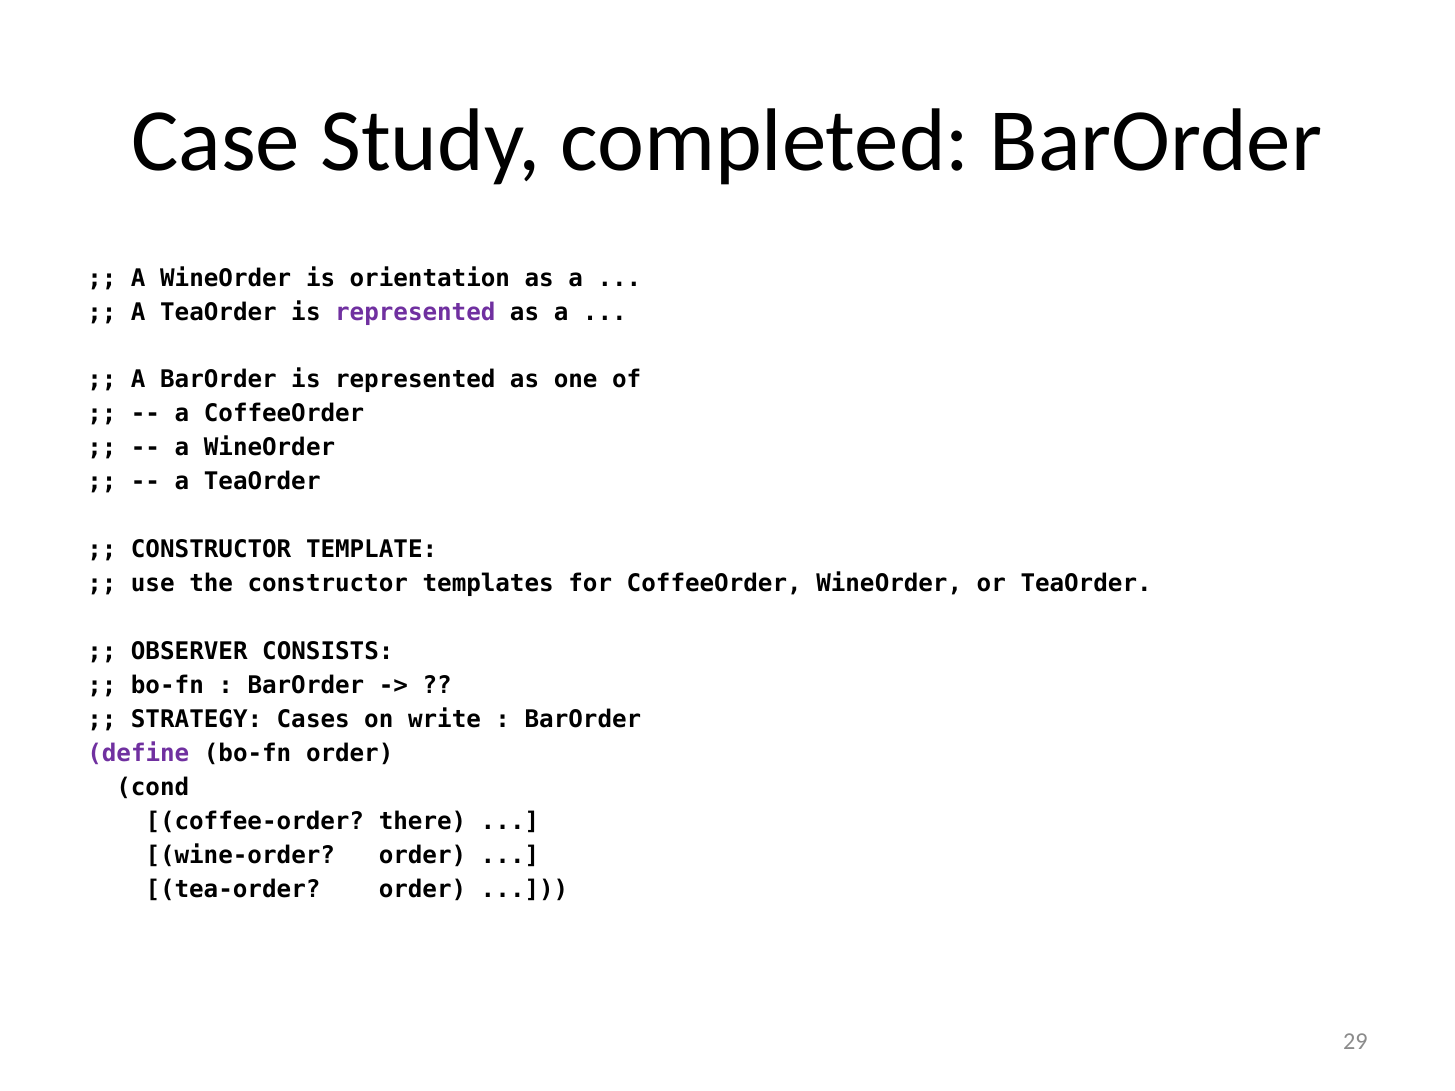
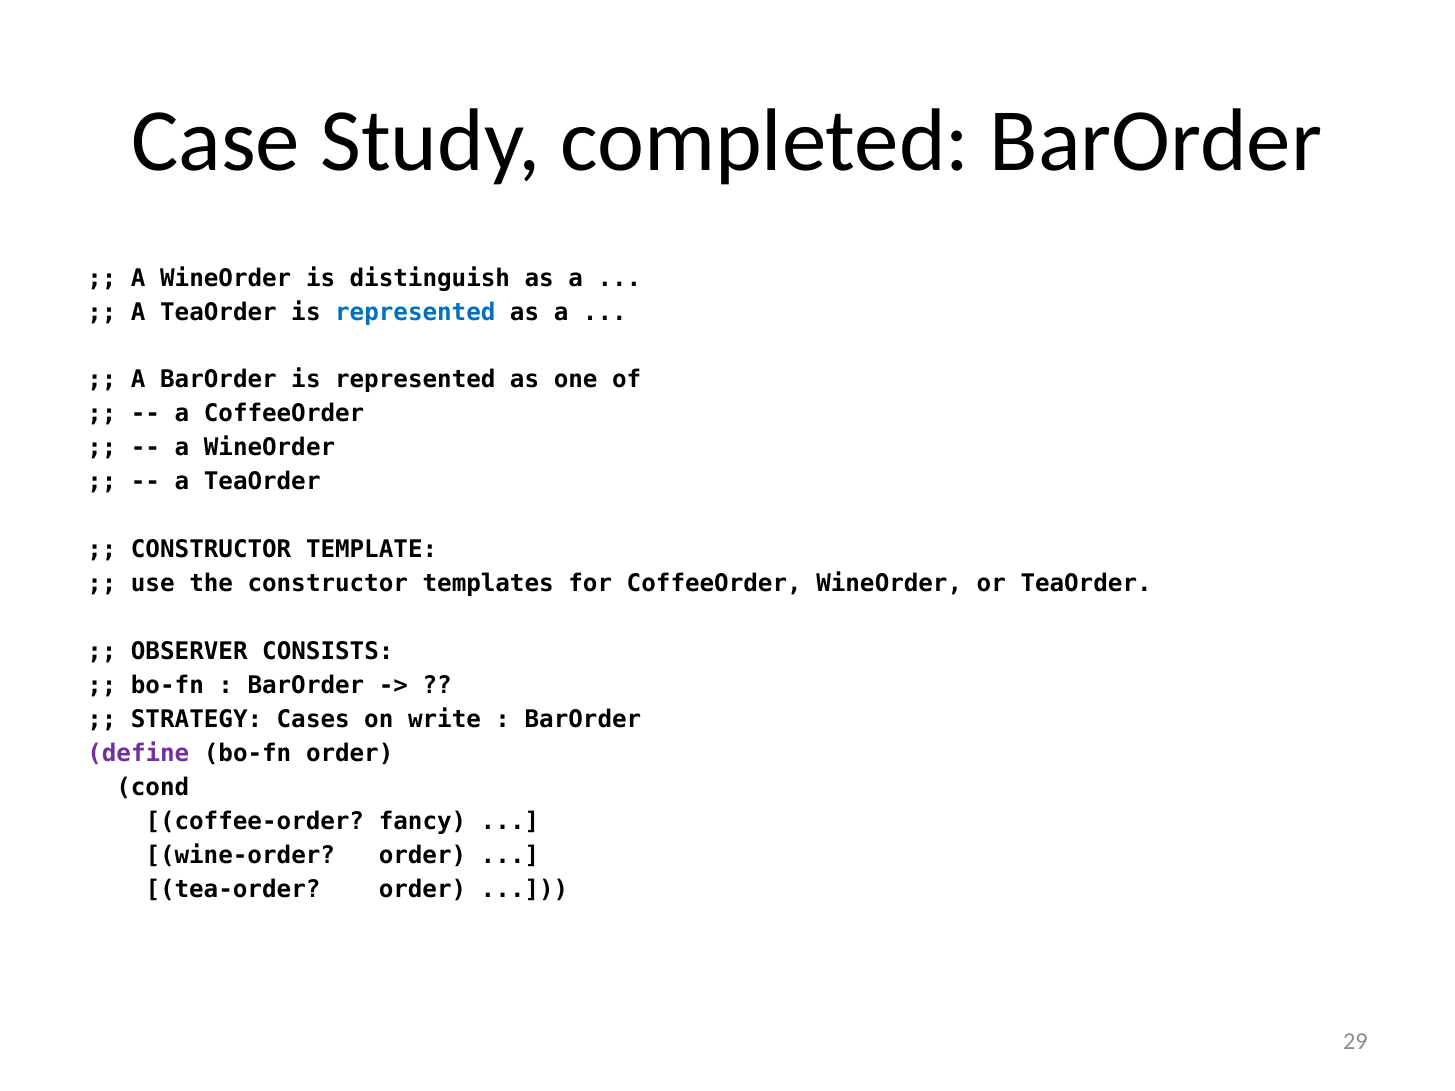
orientation: orientation -> distinguish
represented at (415, 312) colour: purple -> blue
there: there -> fancy
